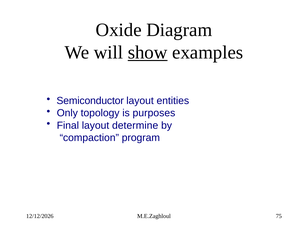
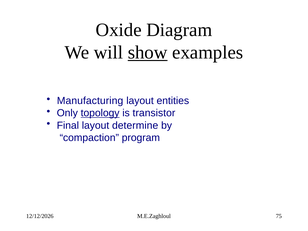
Semiconductor: Semiconductor -> Manufacturing
topology underline: none -> present
purposes: purposes -> transistor
